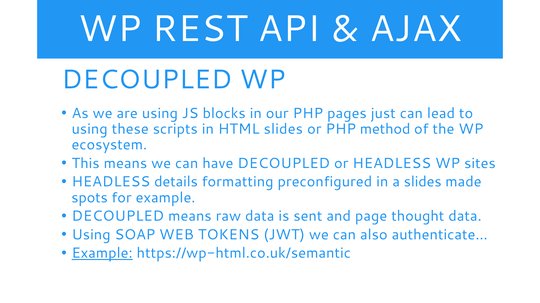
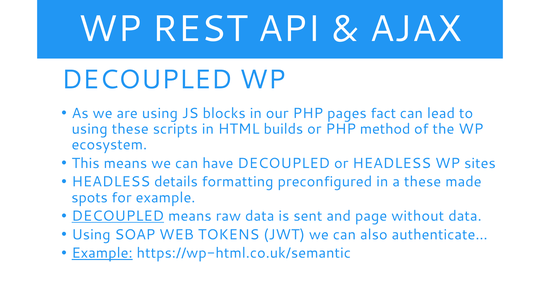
just: just -> fact
HTML slides: slides -> builds
a slides: slides -> these
DECOUPLED at (118, 217) underline: none -> present
thought: thought -> without
